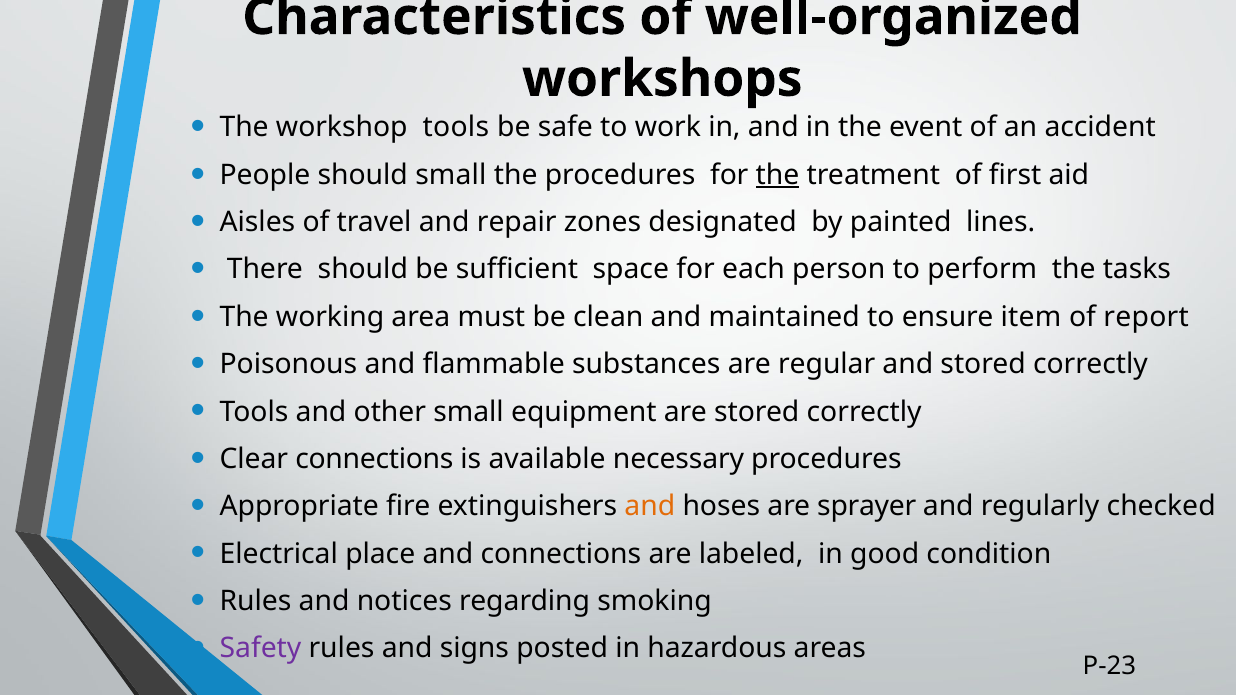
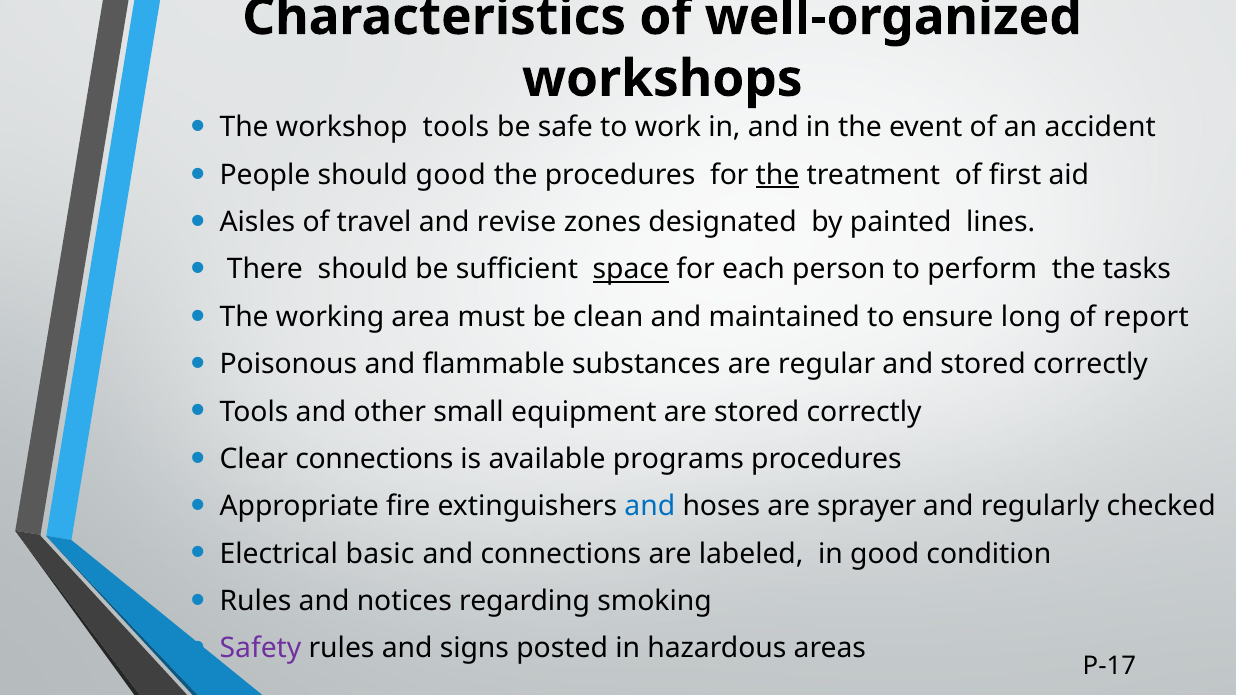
should small: small -> good
repair: repair -> revise
space underline: none -> present
item: item -> long
necessary: necessary -> programs
and at (650, 507) colour: orange -> blue
place: place -> basic
P-23: P-23 -> P-17
